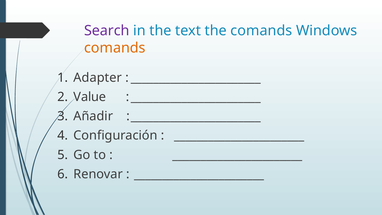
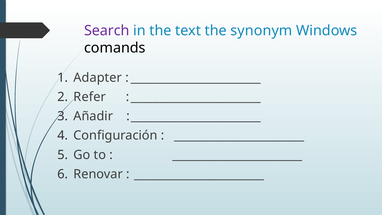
the comands: comands -> synonym
comands at (115, 48) colour: orange -> black
Value: Value -> Refer
